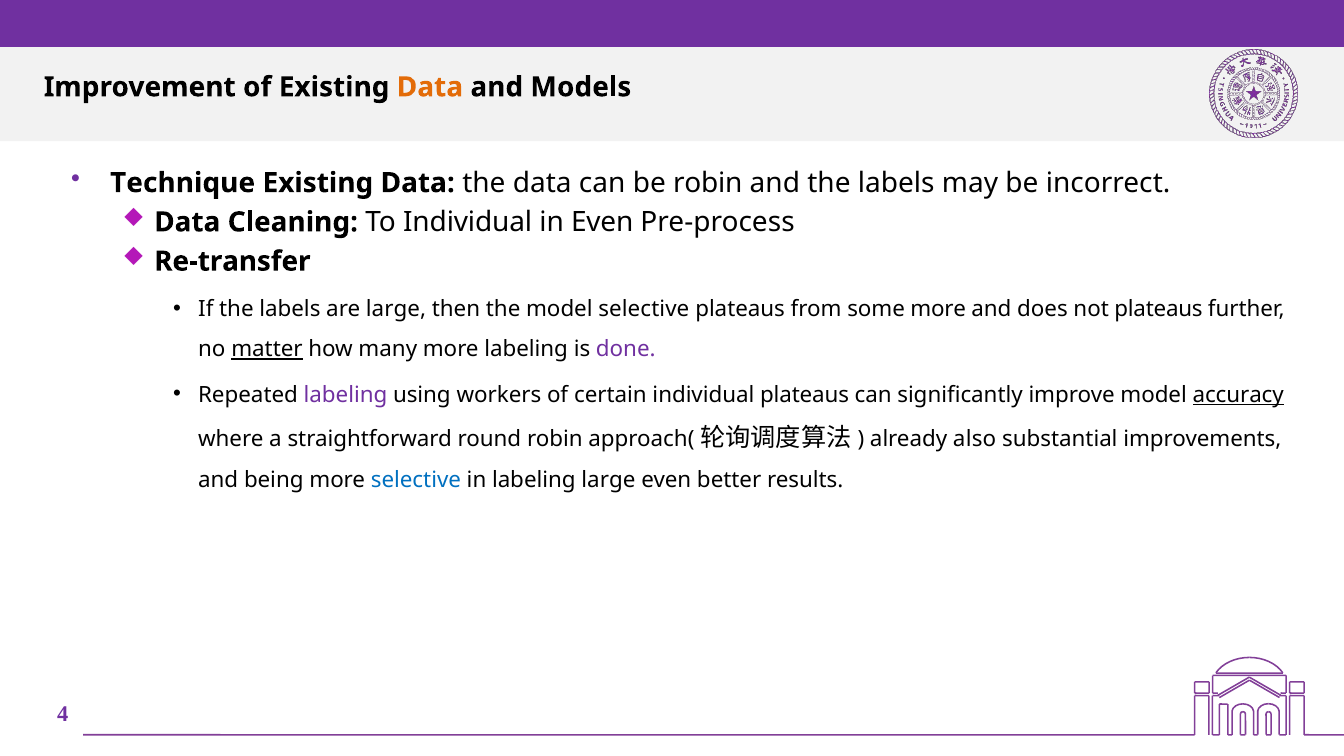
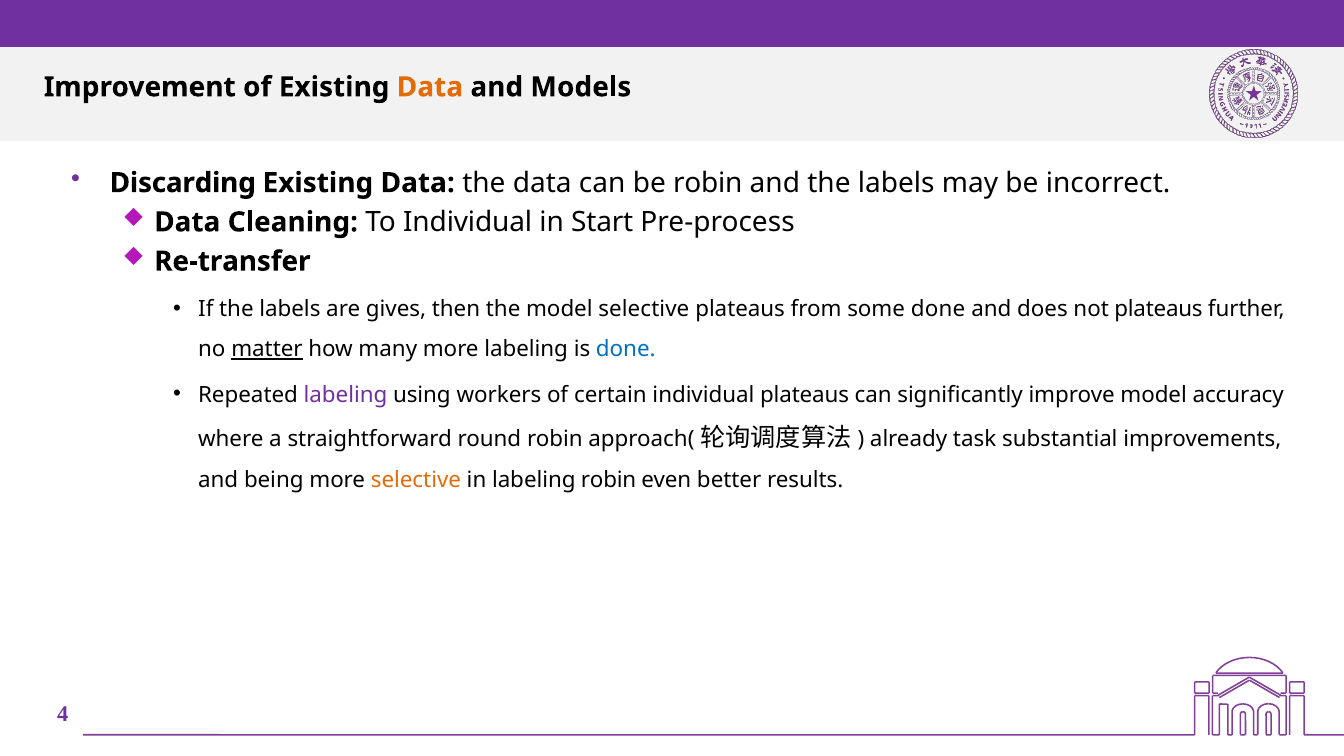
Technique: Technique -> Discarding
in Even: Even -> Start
are large: large -> gives
some more: more -> done
done at (626, 349) colour: purple -> blue
accuracy underline: present -> none
also: also -> task
selective at (416, 480) colour: blue -> orange
labeling large: large -> robin
